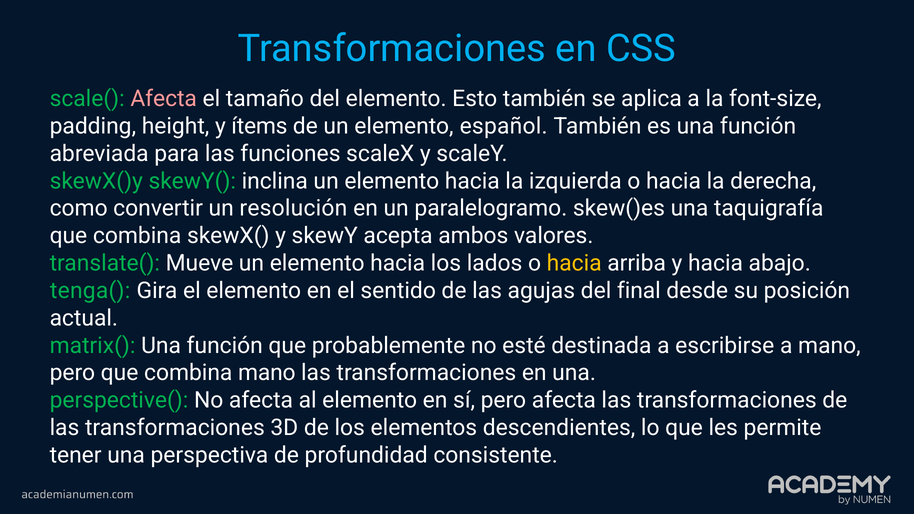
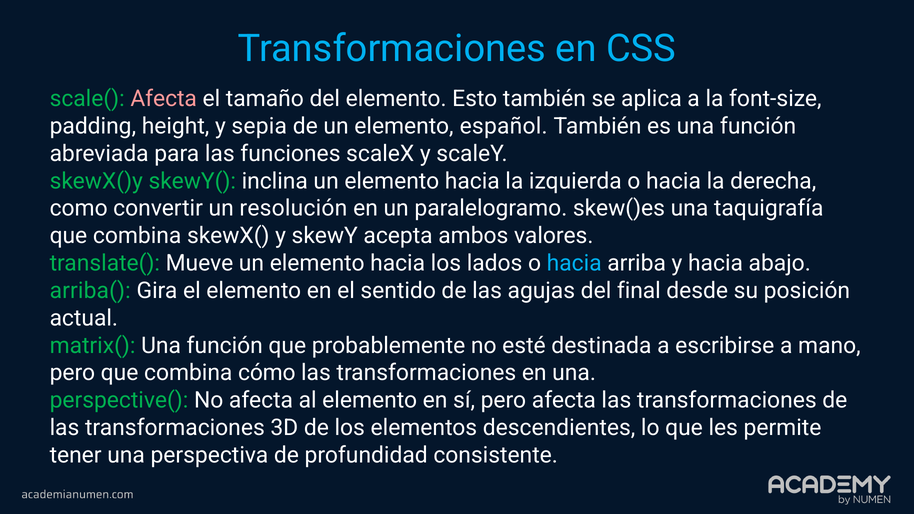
ítems: ítems -> sepia
hacia at (574, 263) colour: yellow -> light blue
tenga(: tenga( -> arriba(
combina mano: mano -> cómo
